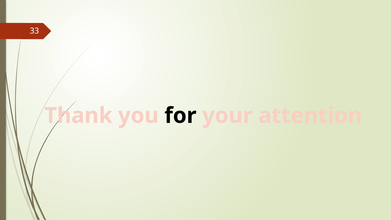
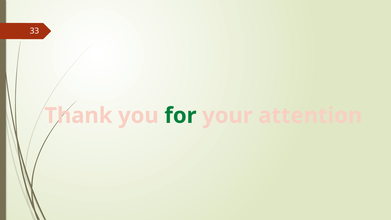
for colour: black -> green
